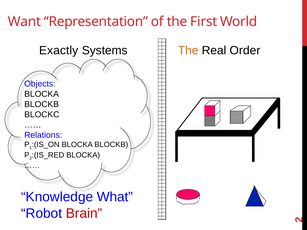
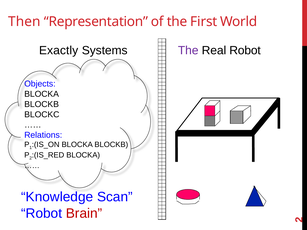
Want: Want -> Then
The at (188, 50) colour: orange -> purple
Real Order: Order -> Robot
What: What -> Scan
